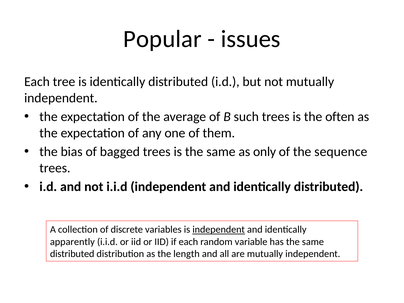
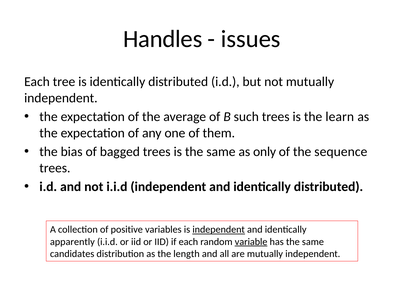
Popular: Popular -> Handles
often: often -> learn
discrete: discrete -> positive
variable underline: none -> present
distributed at (72, 254): distributed -> candidates
